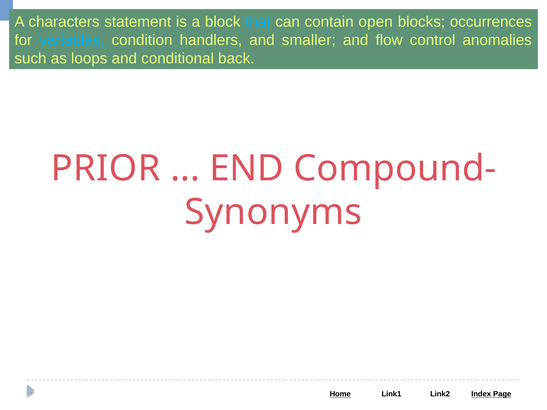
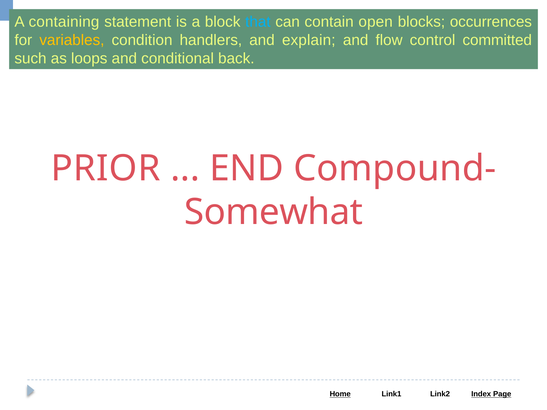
characters: characters -> containing
variables colour: light blue -> yellow
smaller: smaller -> explain
anomalies: anomalies -> committed
Synonyms: Synonyms -> Somewhat
